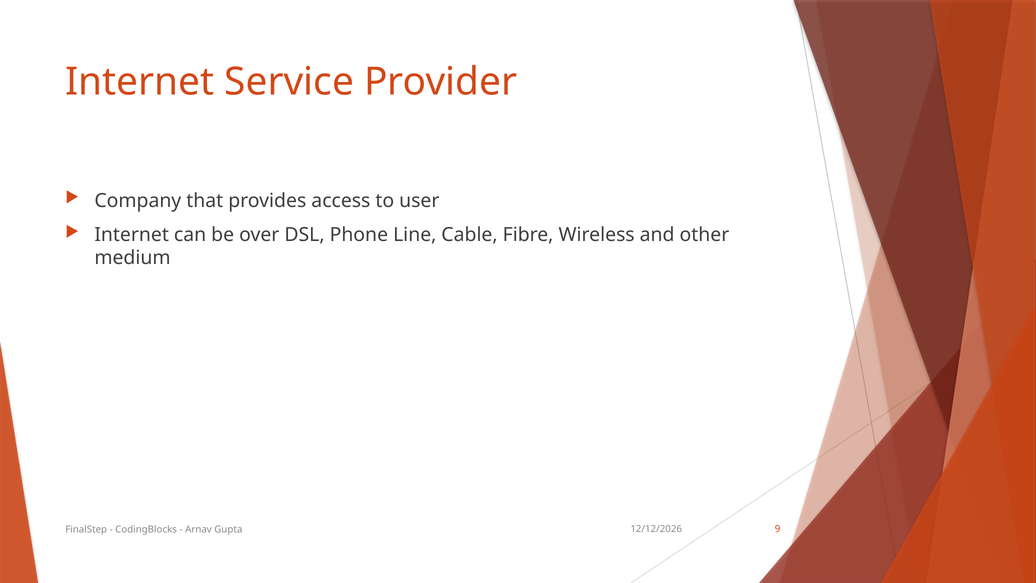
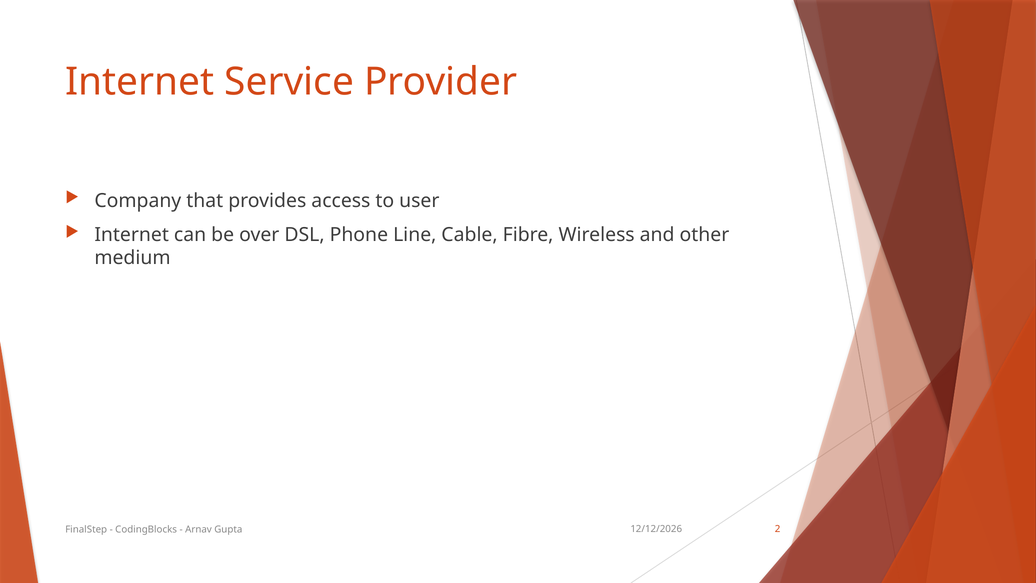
9: 9 -> 2
